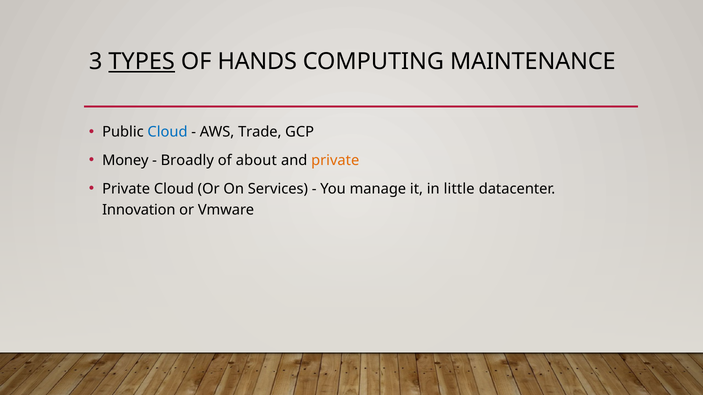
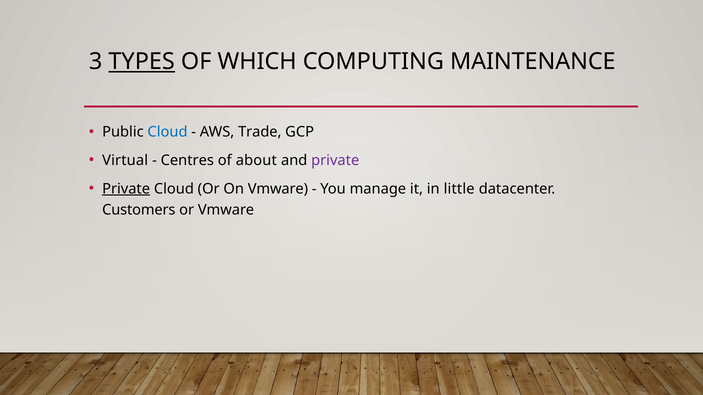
HANDS: HANDS -> WHICH
Money: Money -> Virtual
Broadly: Broadly -> Centres
private at (335, 161) colour: orange -> purple
Private at (126, 189) underline: none -> present
On Services: Services -> Vmware
Innovation: Innovation -> Customers
